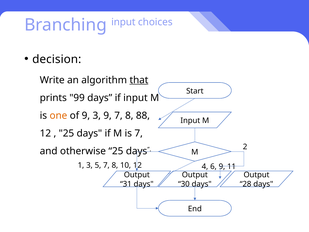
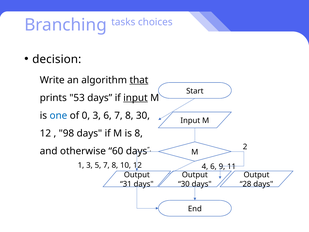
Branching input: input -> tasks
99: 99 -> 53
input at (135, 98) underline: none -> present
one colour: orange -> blue
of 9: 9 -> 0
3 9: 9 -> 6
8 88: 88 -> 30
25 at (66, 133): 25 -> 98
is 7: 7 -> 8
otherwise 25: 25 -> 60
